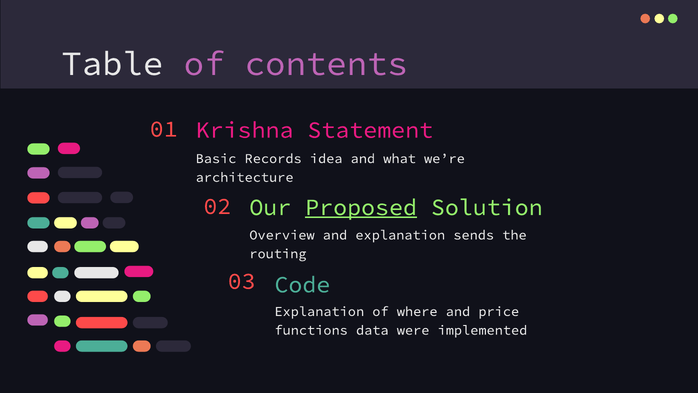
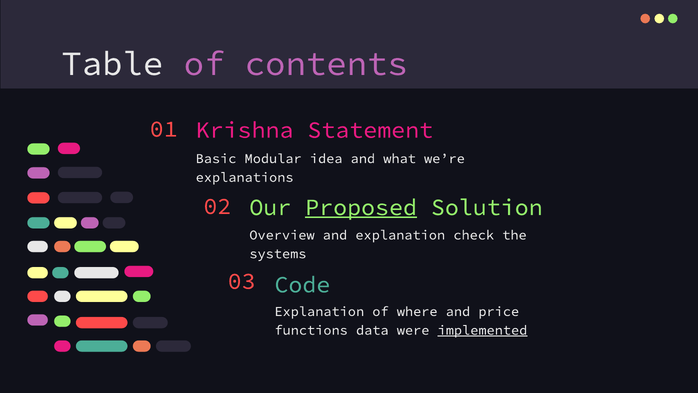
Records: Records -> Modular
architecture: architecture -> explanations
sends: sends -> check
routing: routing -> systems
implemented underline: none -> present
